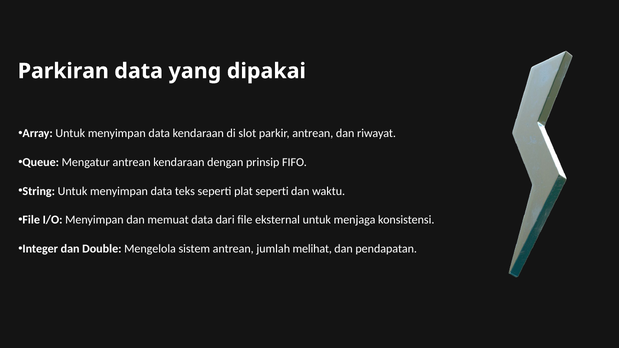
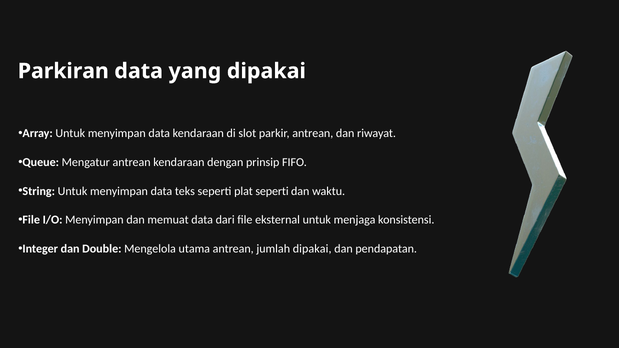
sistem: sistem -> utama
jumlah melihat: melihat -> dipakai
